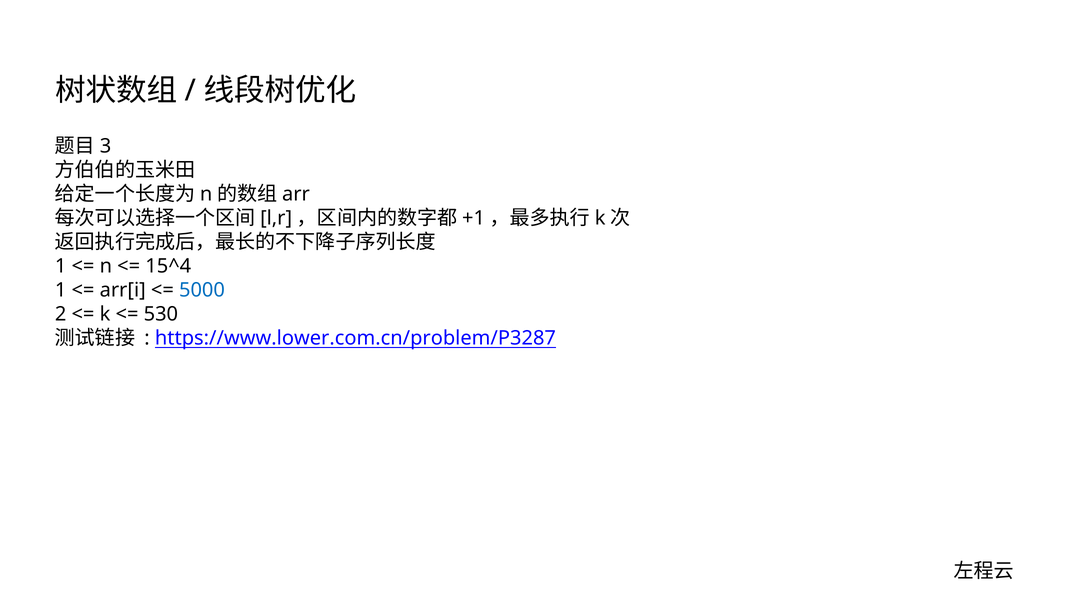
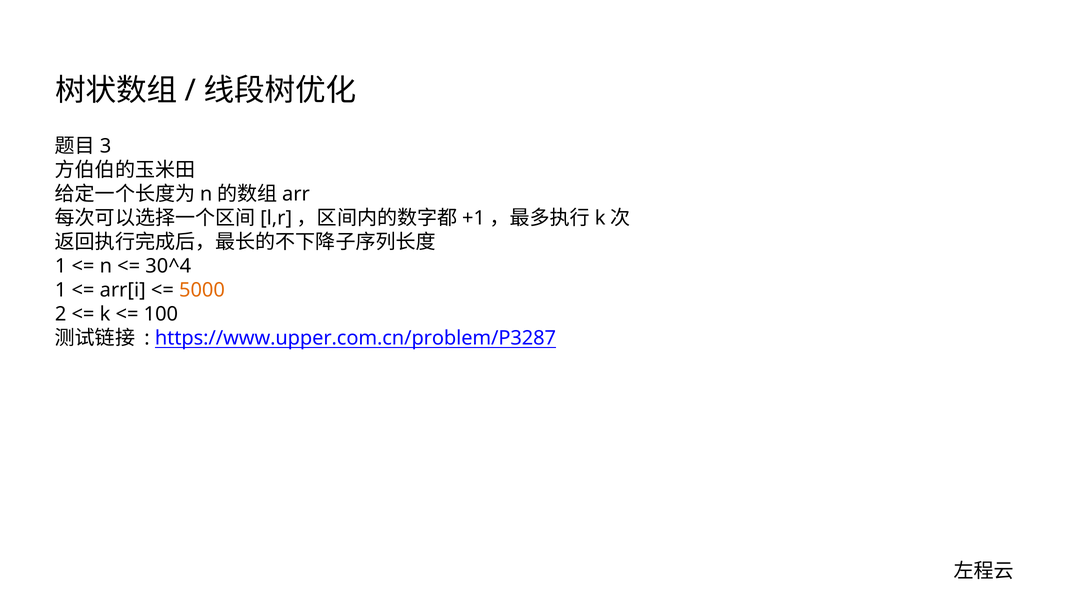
15^4: 15^4 -> 30^4
5000 colour: blue -> orange
530: 530 -> 100
https://www.lower.com.cn/problem/P3287: https://www.lower.com.cn/problem/P3287 -> https://www.upper.com.cn/problem/P3287
